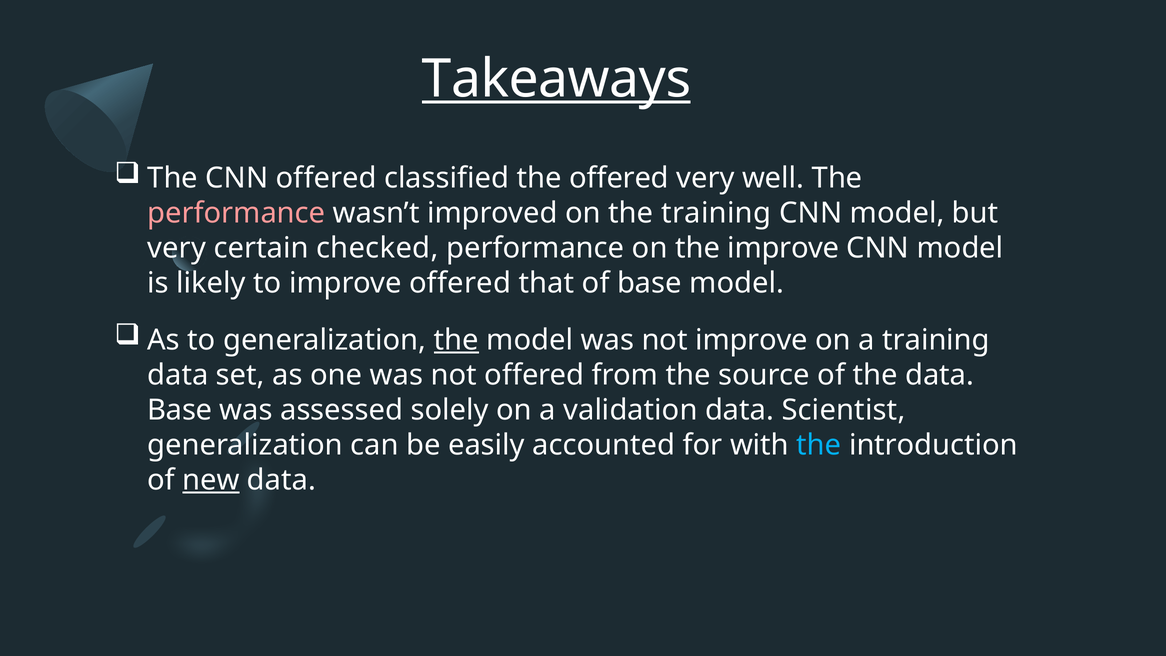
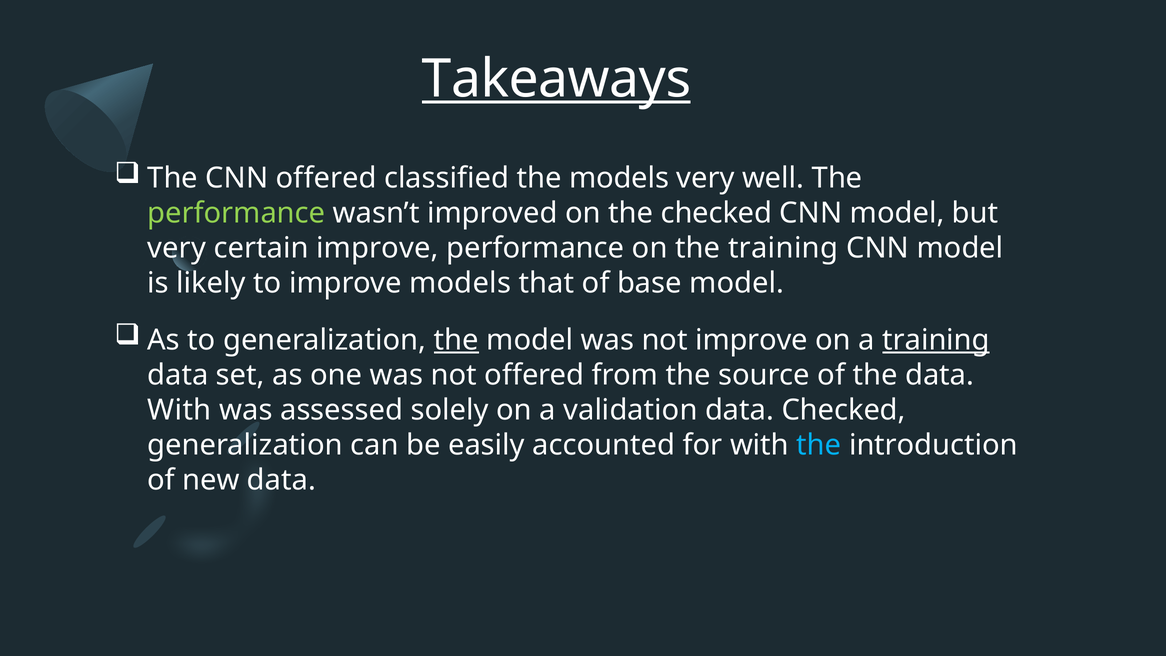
the offered: offered -> models
performance at (236, 213) colour: pink -> light green
the training: training -> checked
certain checked: checked -> improve
the improve: improve -> training
improve offered: offered -> models
training at (936, 340) underline: none -> present
Base at (180, 410): Base -> With
data Scientist: Scientist -> Checked
new underline: present -> none
